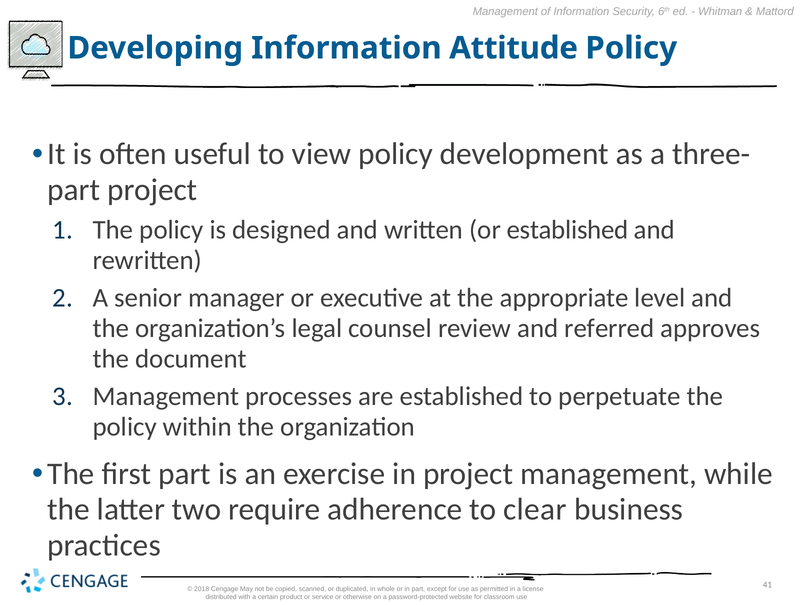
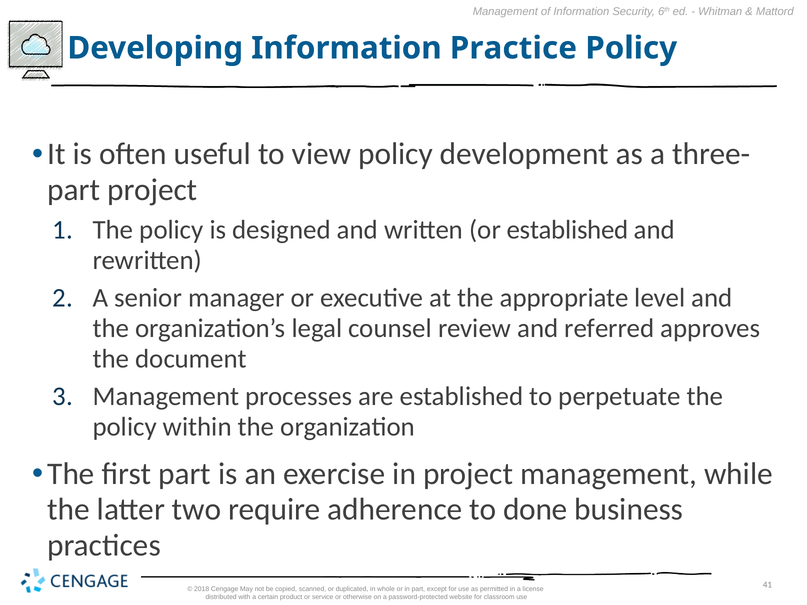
Attitude: Attitude -> Practice
clear: clear -> done
